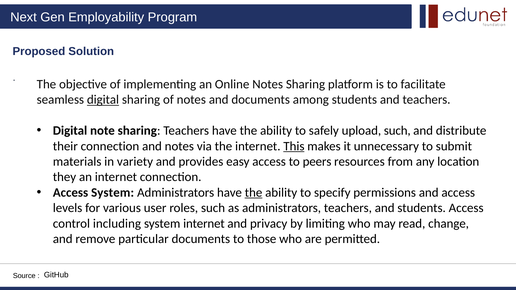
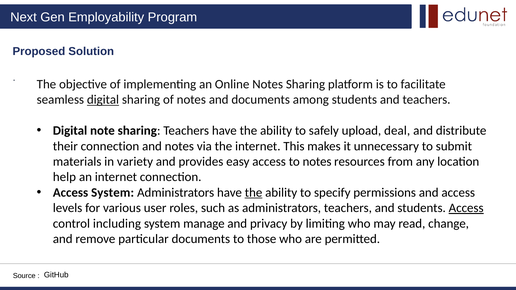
upload such: such -> deal
This underline: present -> none
to peers: peers -> notes
they: they -> help
Access at (466, 208) underline: none -> present
system internet: internet -> manage
